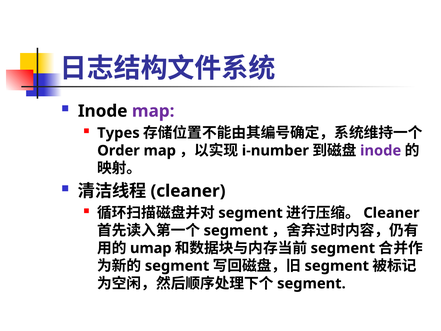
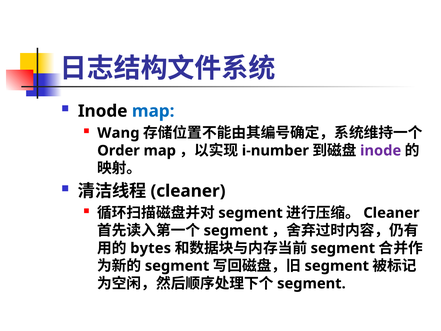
map at (153, 111) colour: purple -> blue
Types: Types -> Wang
umap: umap -> bytes
